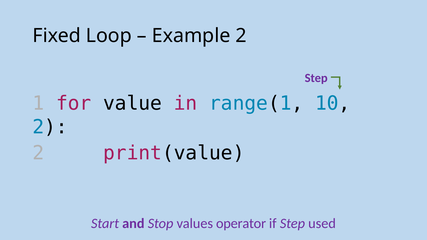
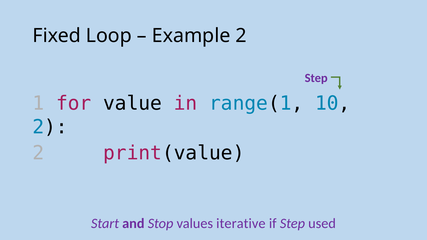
operator: operator -> iterative
